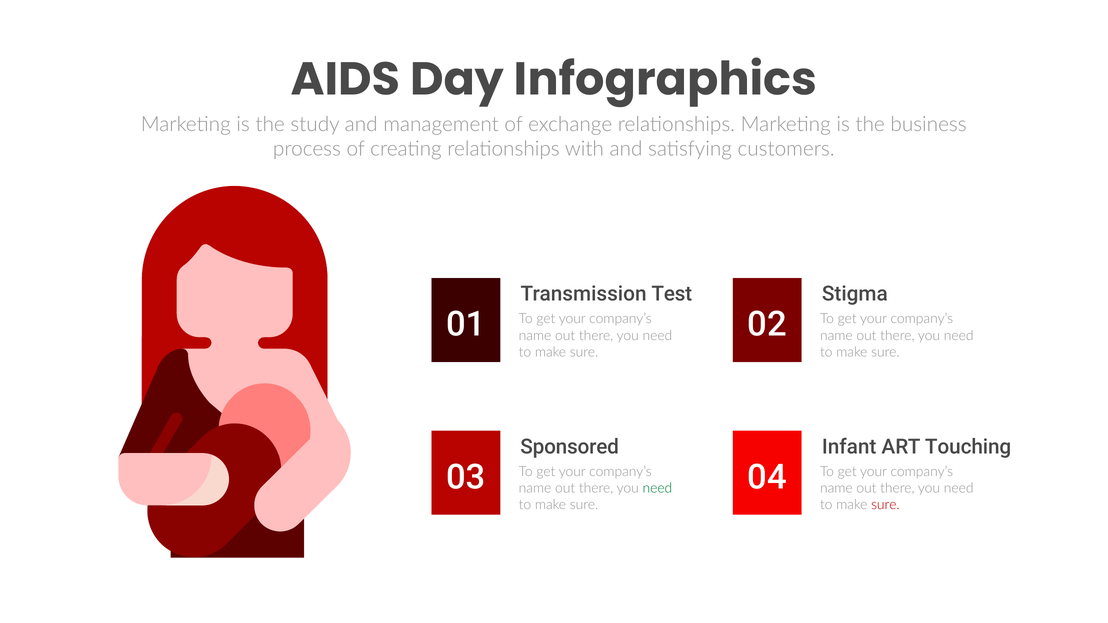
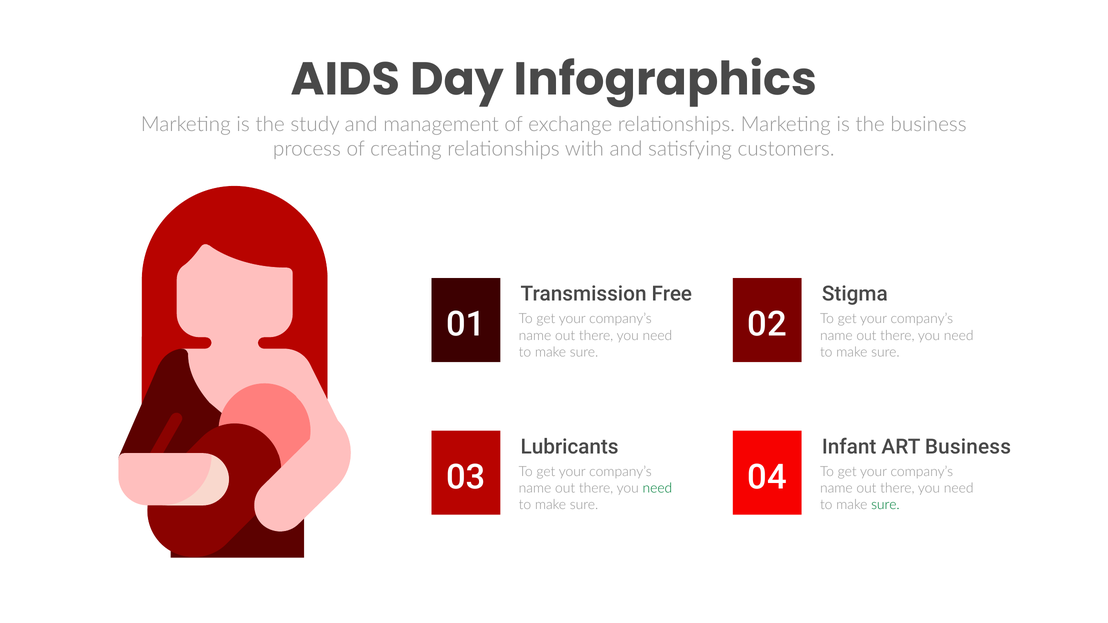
Test: Test -> Free
Sponsored: Sponsored -> Lubricants
ART Touching: Touching -> Business
sure at (885, 505) colour: red -> green
